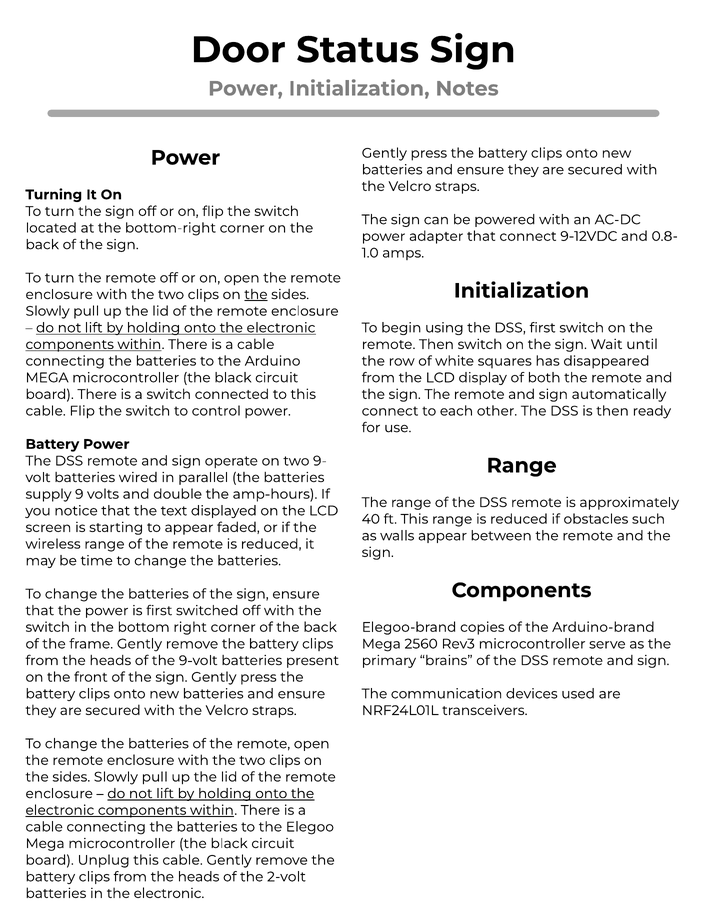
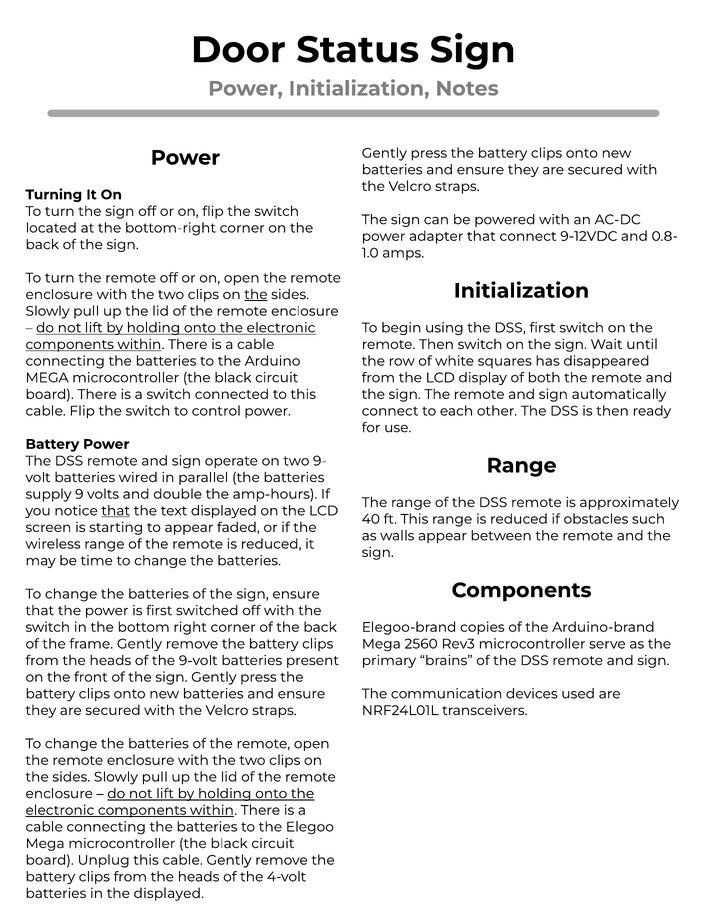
that at (116, 511) underline: none -> present
2-volt: 2-volt -> 4-volt
in the electronic: electronic -> displayed
